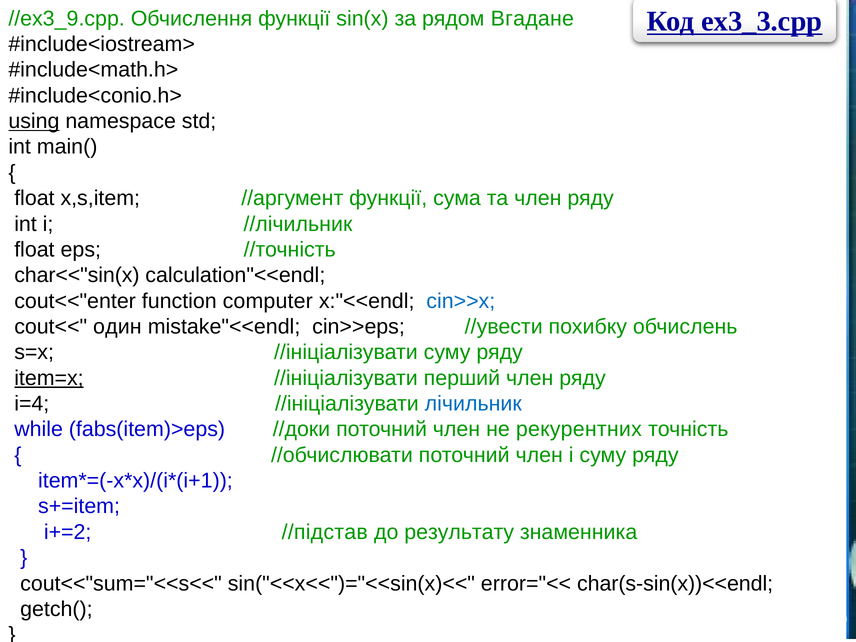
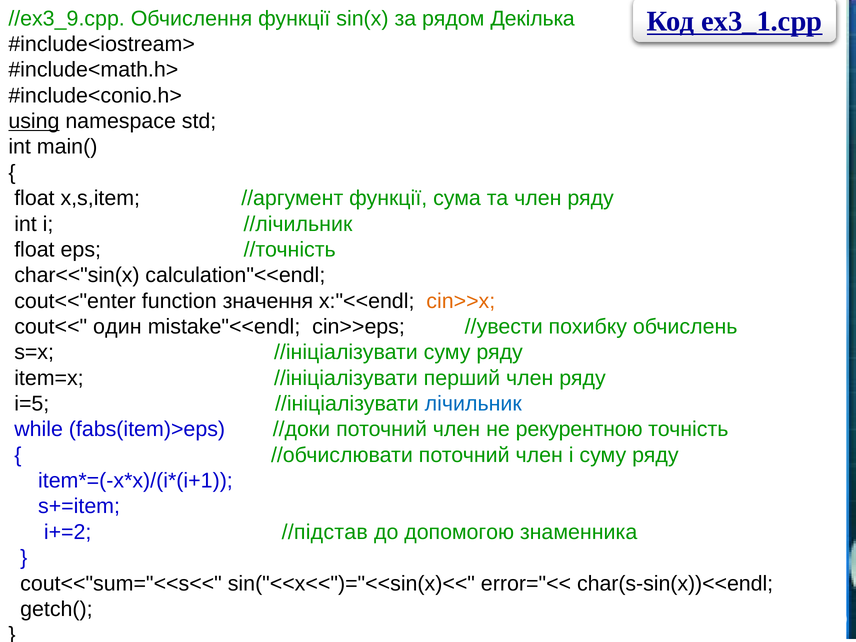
ex3_3.cpp: ex3_3.cpp -> ex3_1.cpp
Вгадане: Вгадане -> Декілька
computer: computer -> значення
cin>>x colour: blue -> orange
item=x underline: present -> none
i=4: i=4 -> i=5
рекурентних: рекурентних -> рекурентною
результату: результату -> допомогою
